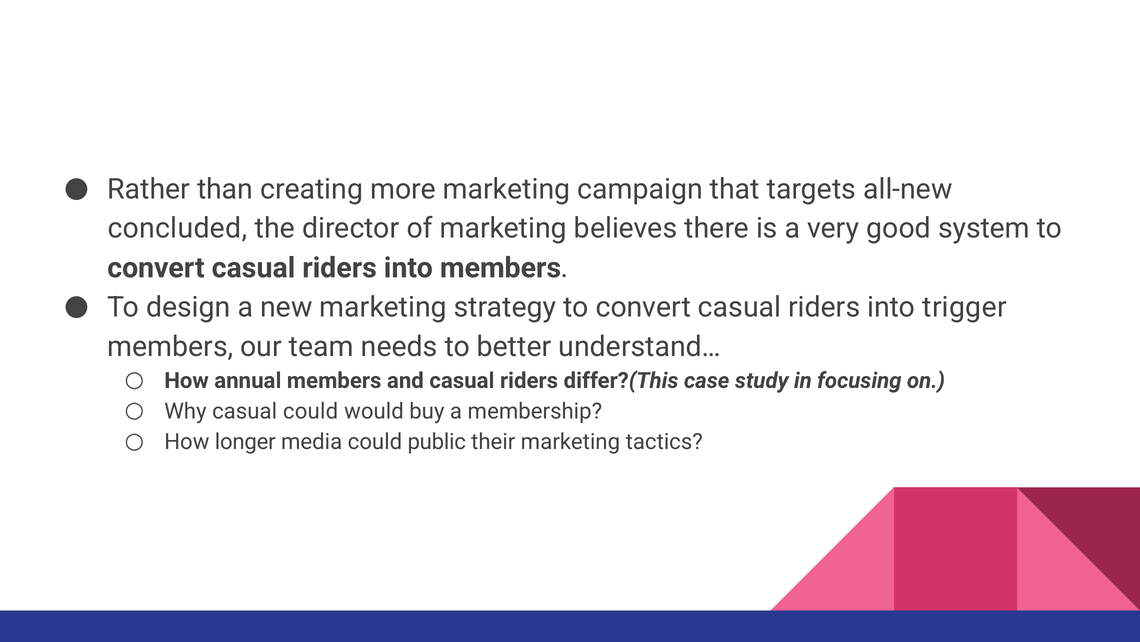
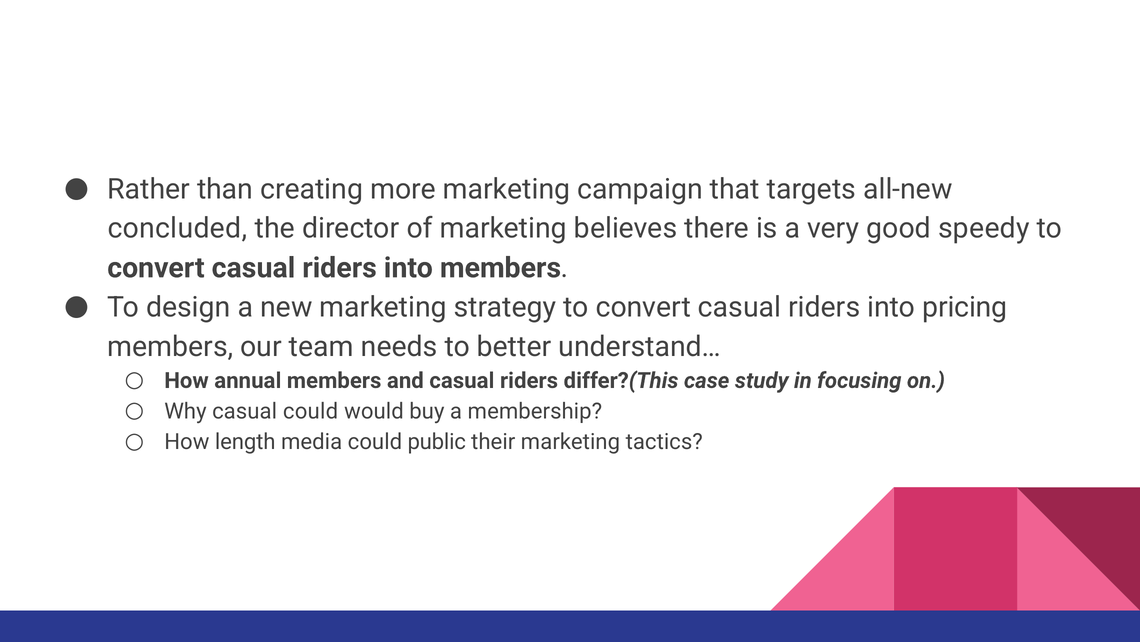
system: system -> speedy
trigger: trigger -> pricing
longer: longer -> length
